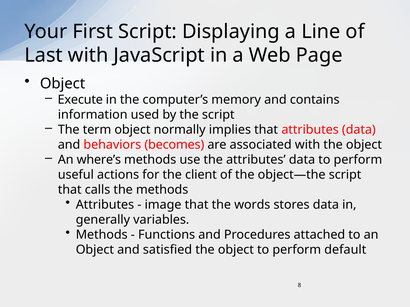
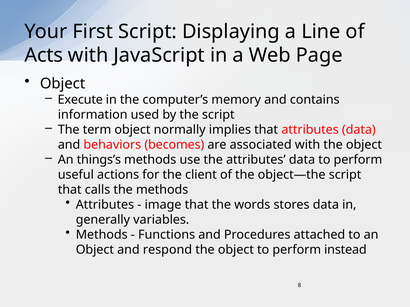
Last: Last -> Acts
where’s: where’s -> things’s
satisfied: satisfied -> respond
default: default -> instead
